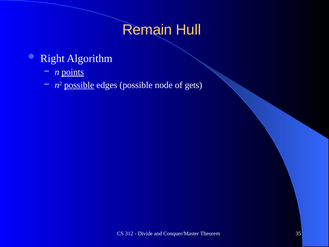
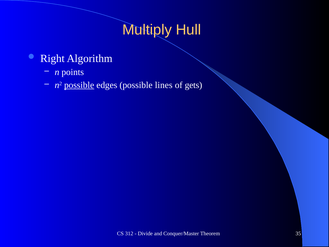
Remain: Remain -> Multiply
points underline: present -> none
node: node -> lines
